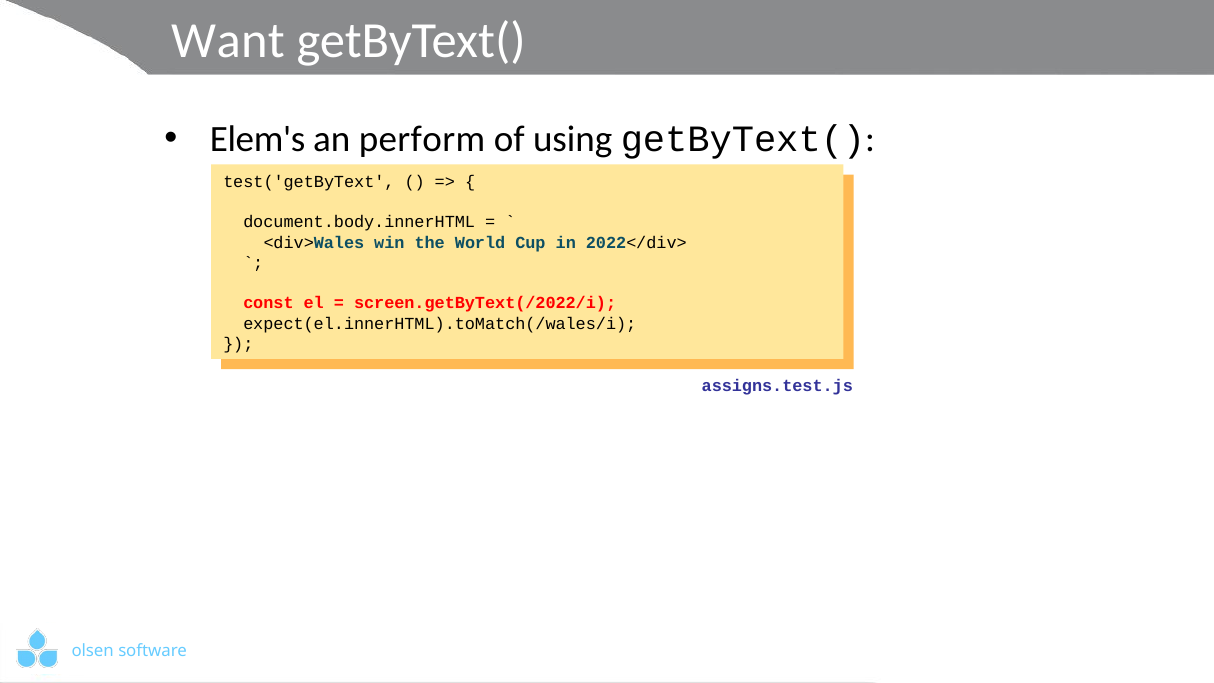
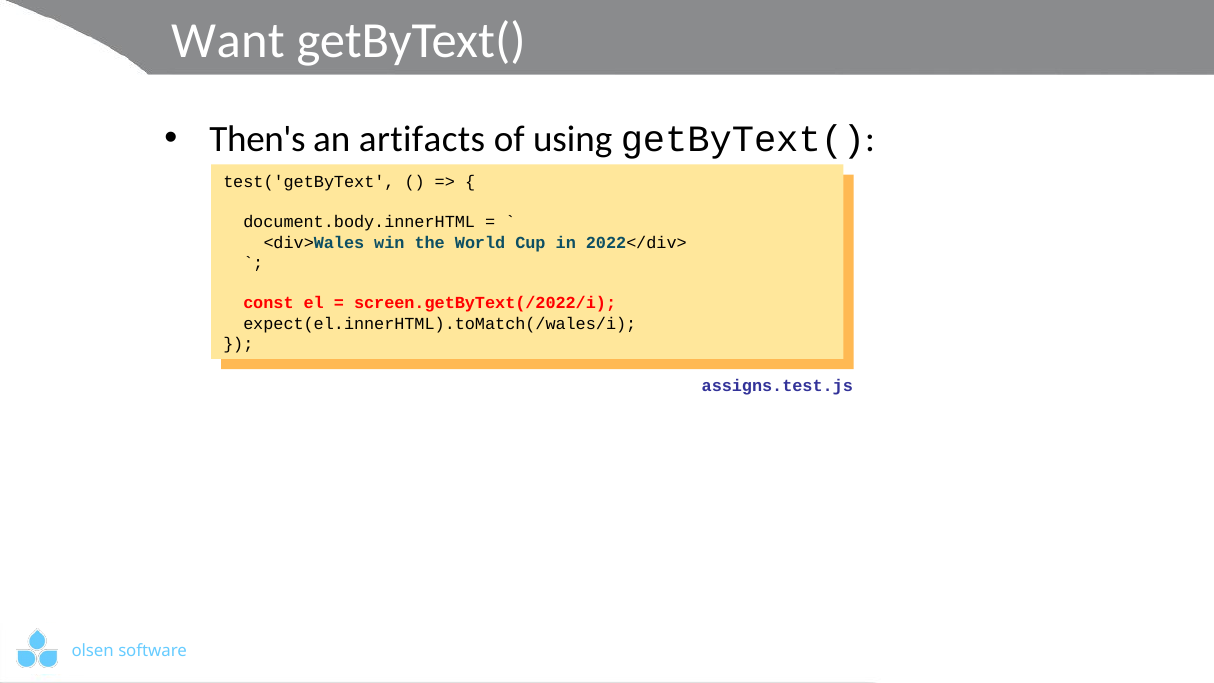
Elem's: Elem's -> Then's
perform: perform -> artifacts
